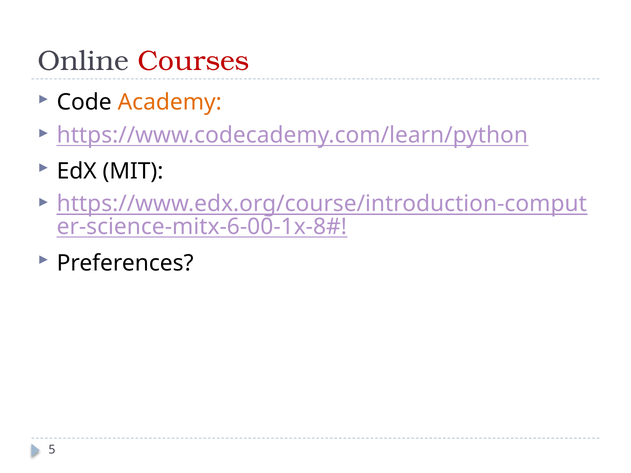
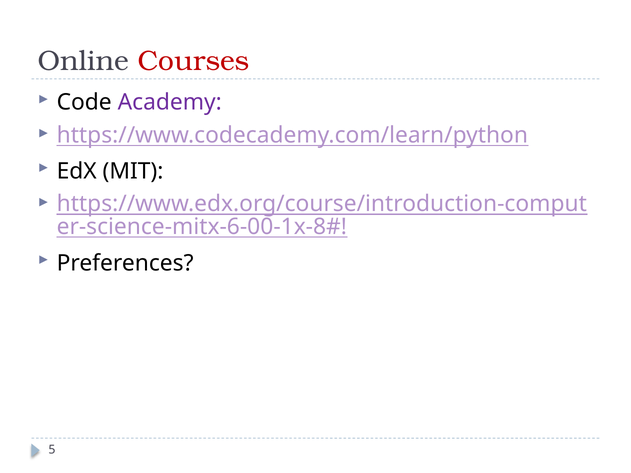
Academy colour: orange -> purple
